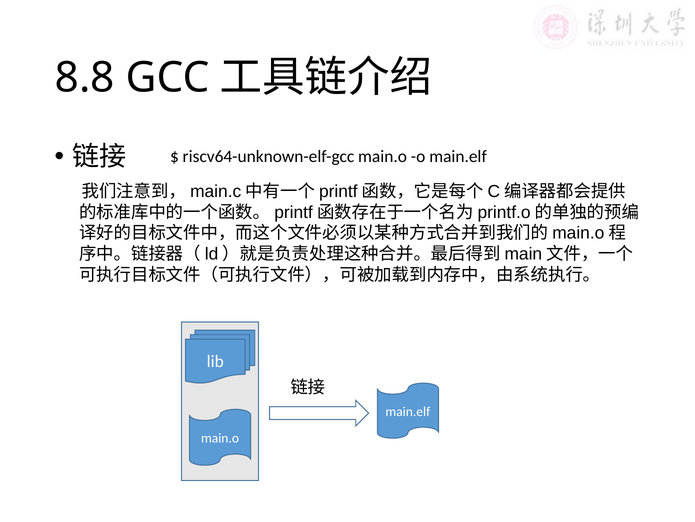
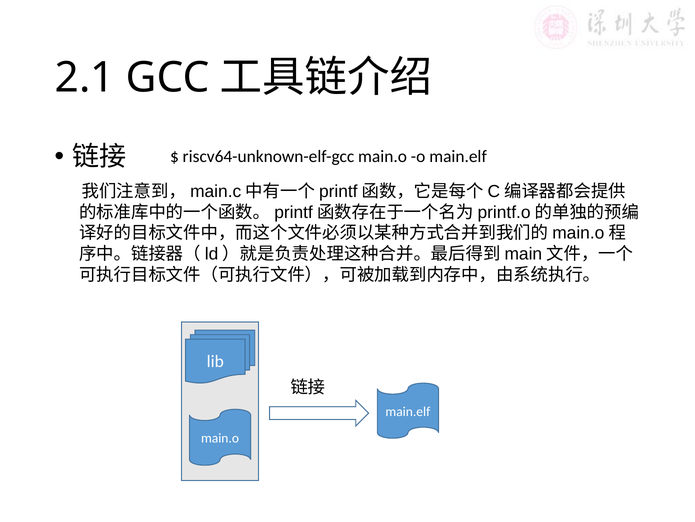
8.8: 8.8 -> 2.1
